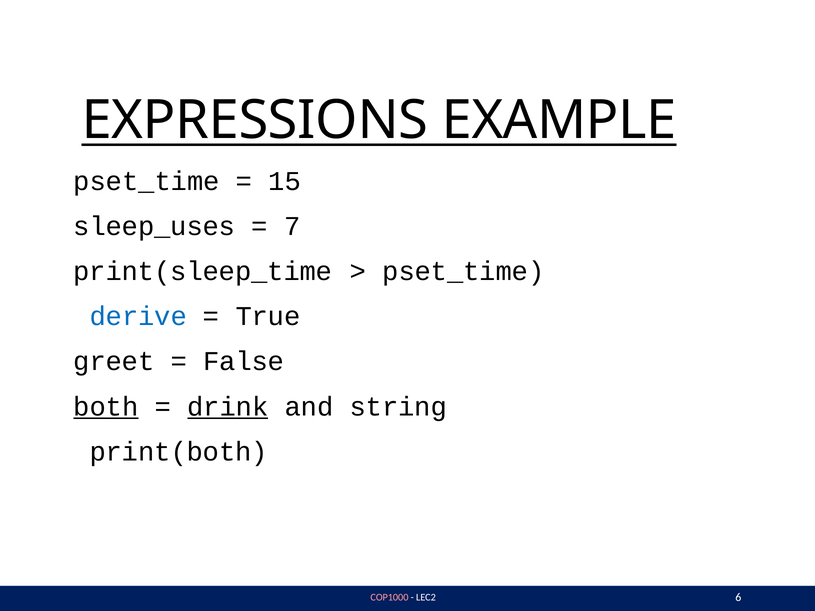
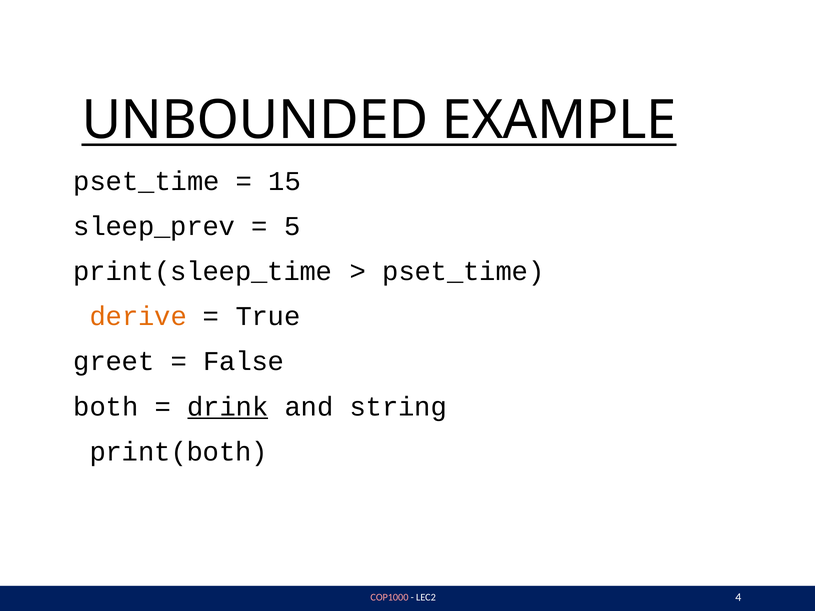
EXPRESSIONS: EXPRESSIONS -> UNBOUNDED
sleep_uses: sleep_uses -> sleep_prev
7: 7 -> 5
derive colour: blue -> orange
both underline: present -> none
6: 6 -> 4
